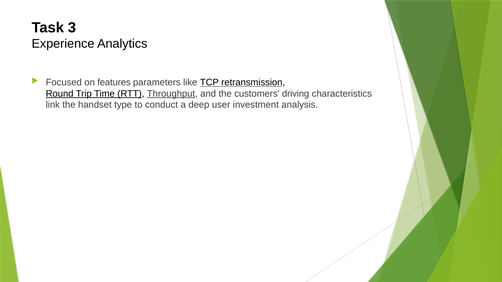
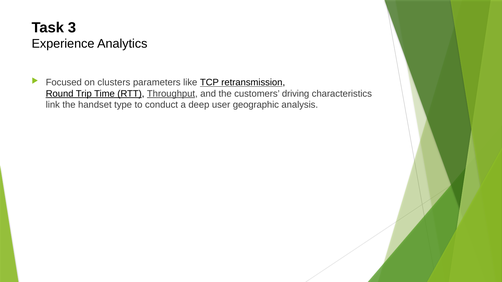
features: features -> clusters
investment: investment -> geographic
